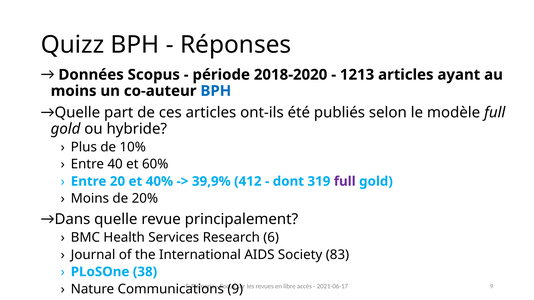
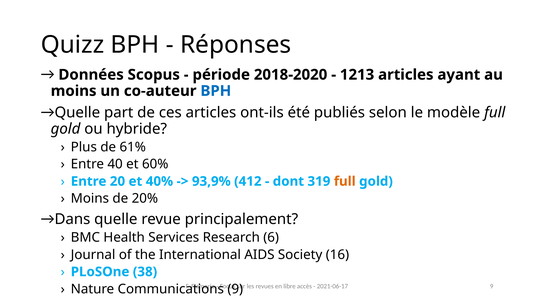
10%: 10% -> 61%
39,9%: 39,9% -> 93,9%
full at (345, 182) colour: purple -> orange
83: 83 -> 16
